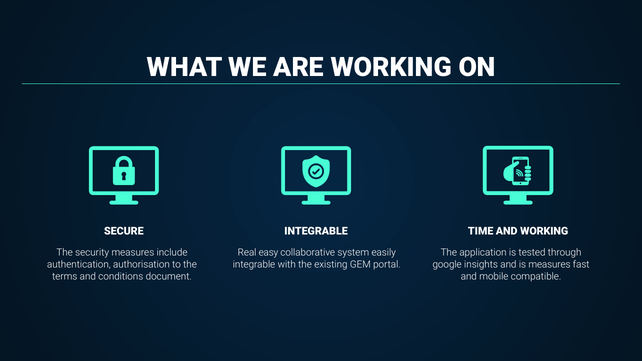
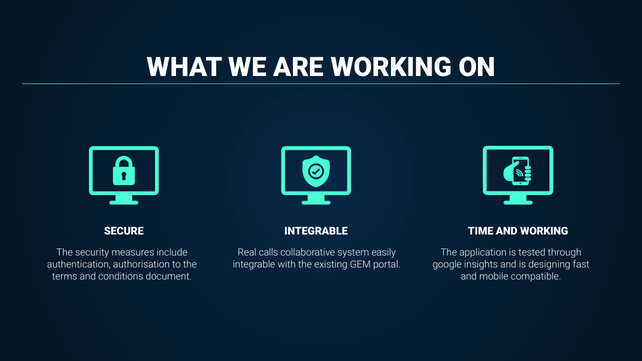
easy: easy -> calls
is measures: measures -> designing
